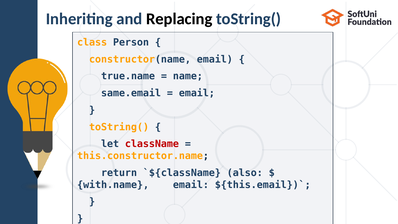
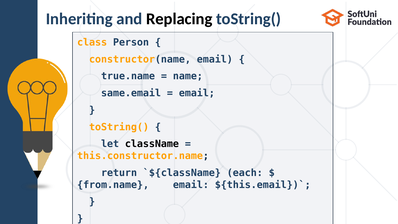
className colour: red -> black
also: also -> each
with.name: with.name -> from.name
